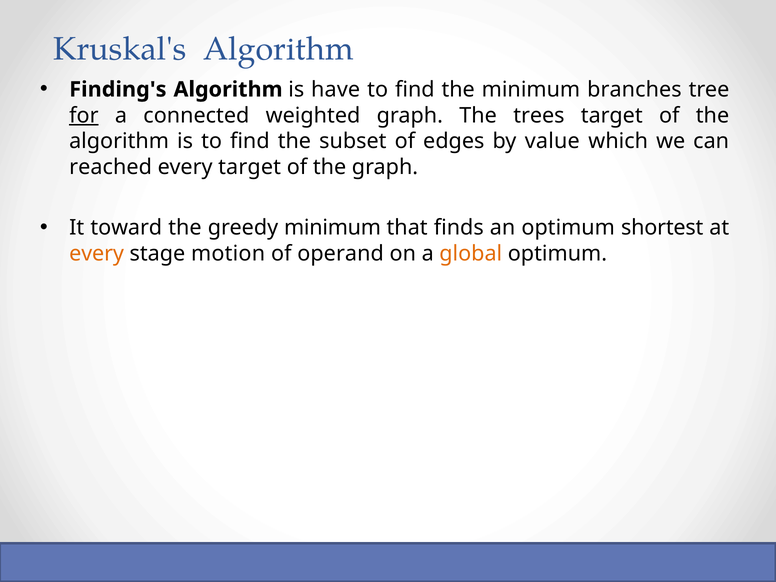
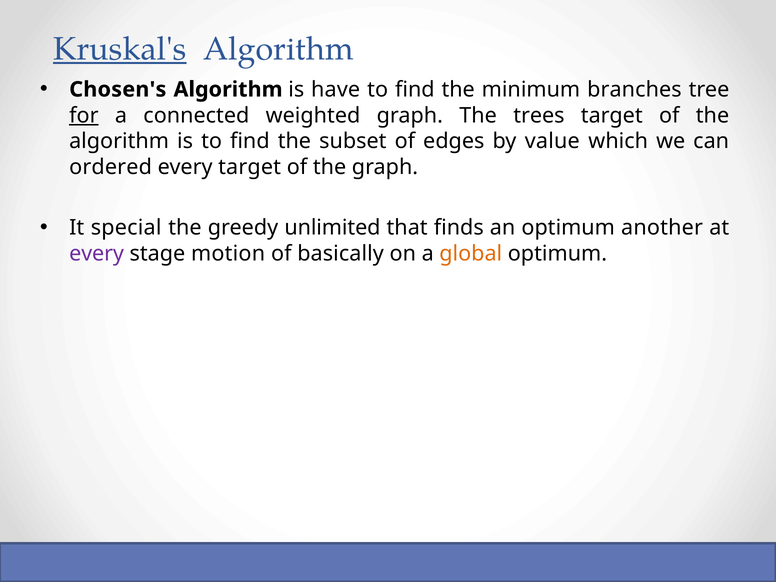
Kruskal's underline: none -> present
Finding's: Finding's -> Chosen's
reached: reached -> ordered
toward: toward -> special
greedy minimum: minimum -> unlimited
shortest: shortest -> another
every at (97, 254) colour: orange -> purple
operand: operand -> basically
